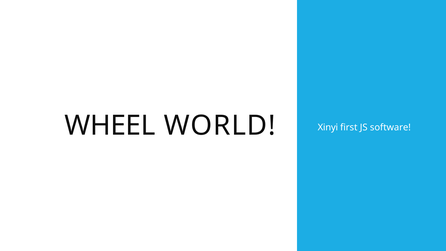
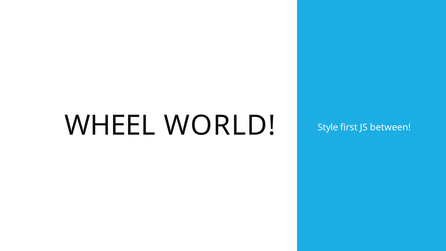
Xinyi: Xinyi -> Style
software: software -> between
